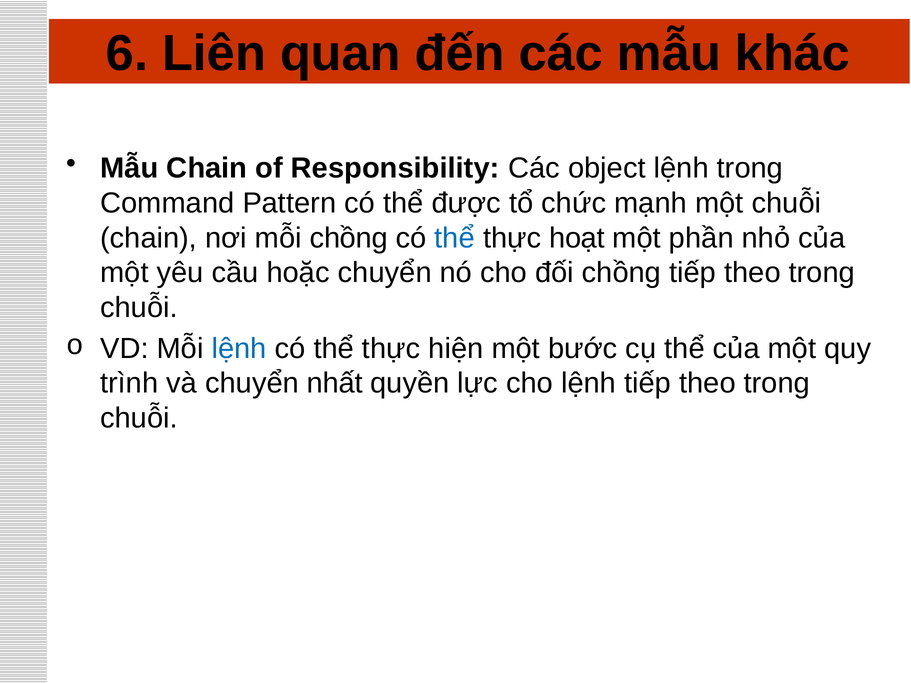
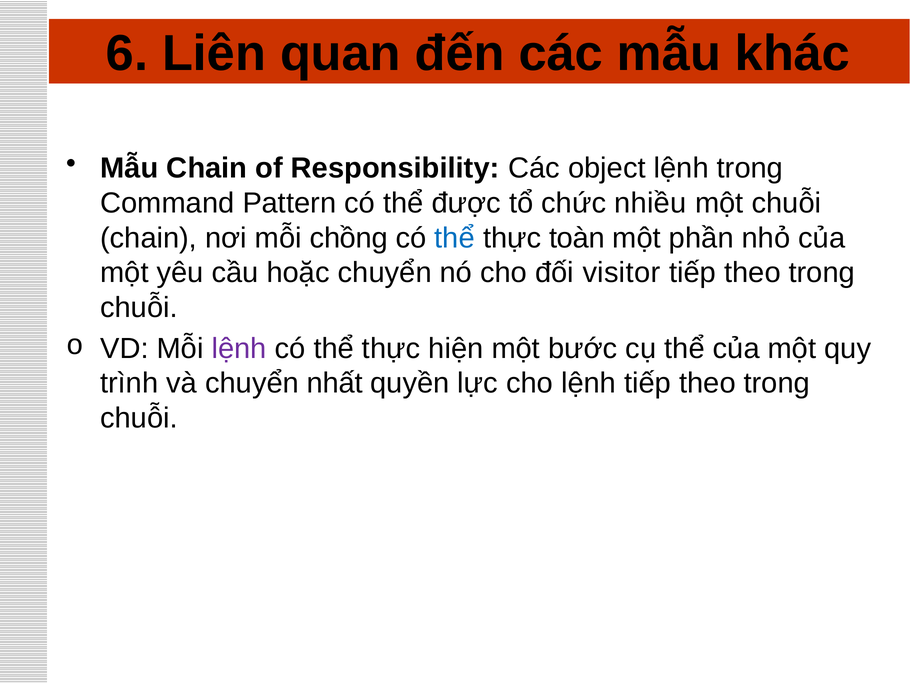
mạnh: mạnh -> nhiều
hoạt: hoạt -> toàn
đối chồng: chồng -> visitor
lệnh at (239, 349) colour: blue -> purple
